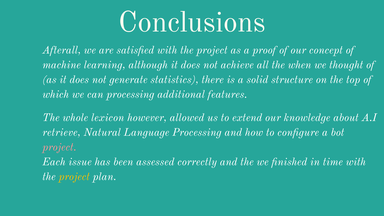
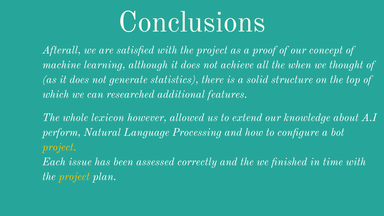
can processing: processing -> researched
retrieve: retrieve -> perform
project at (59, 147) colour: pink -> yellow
